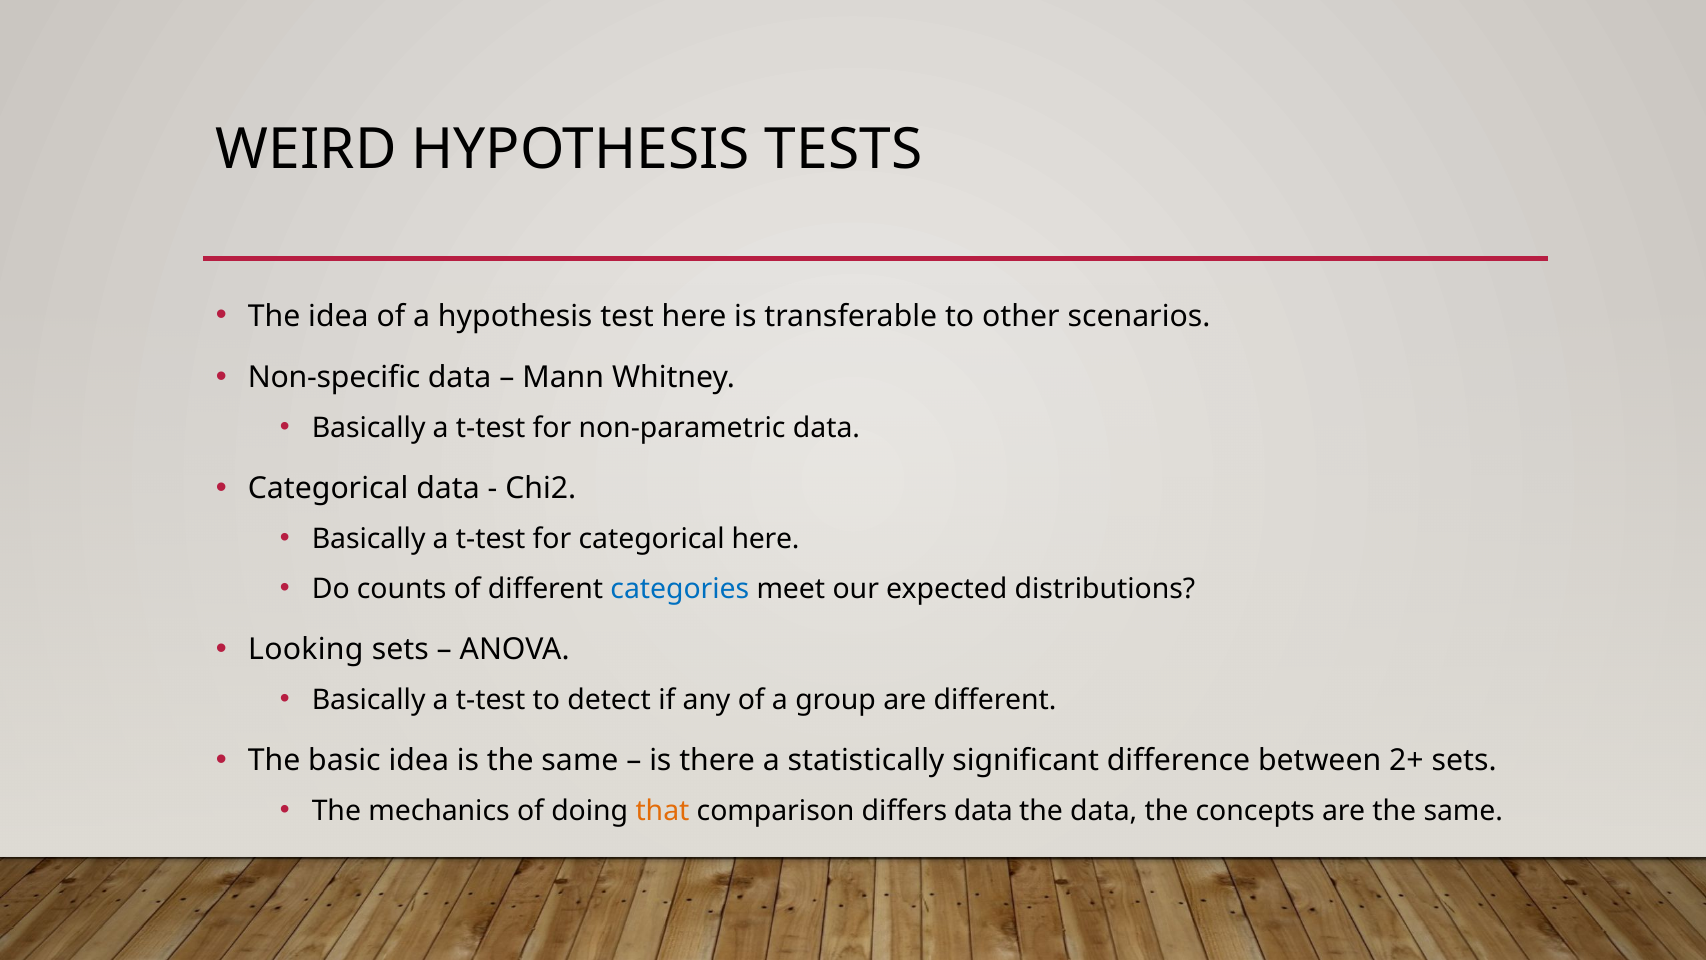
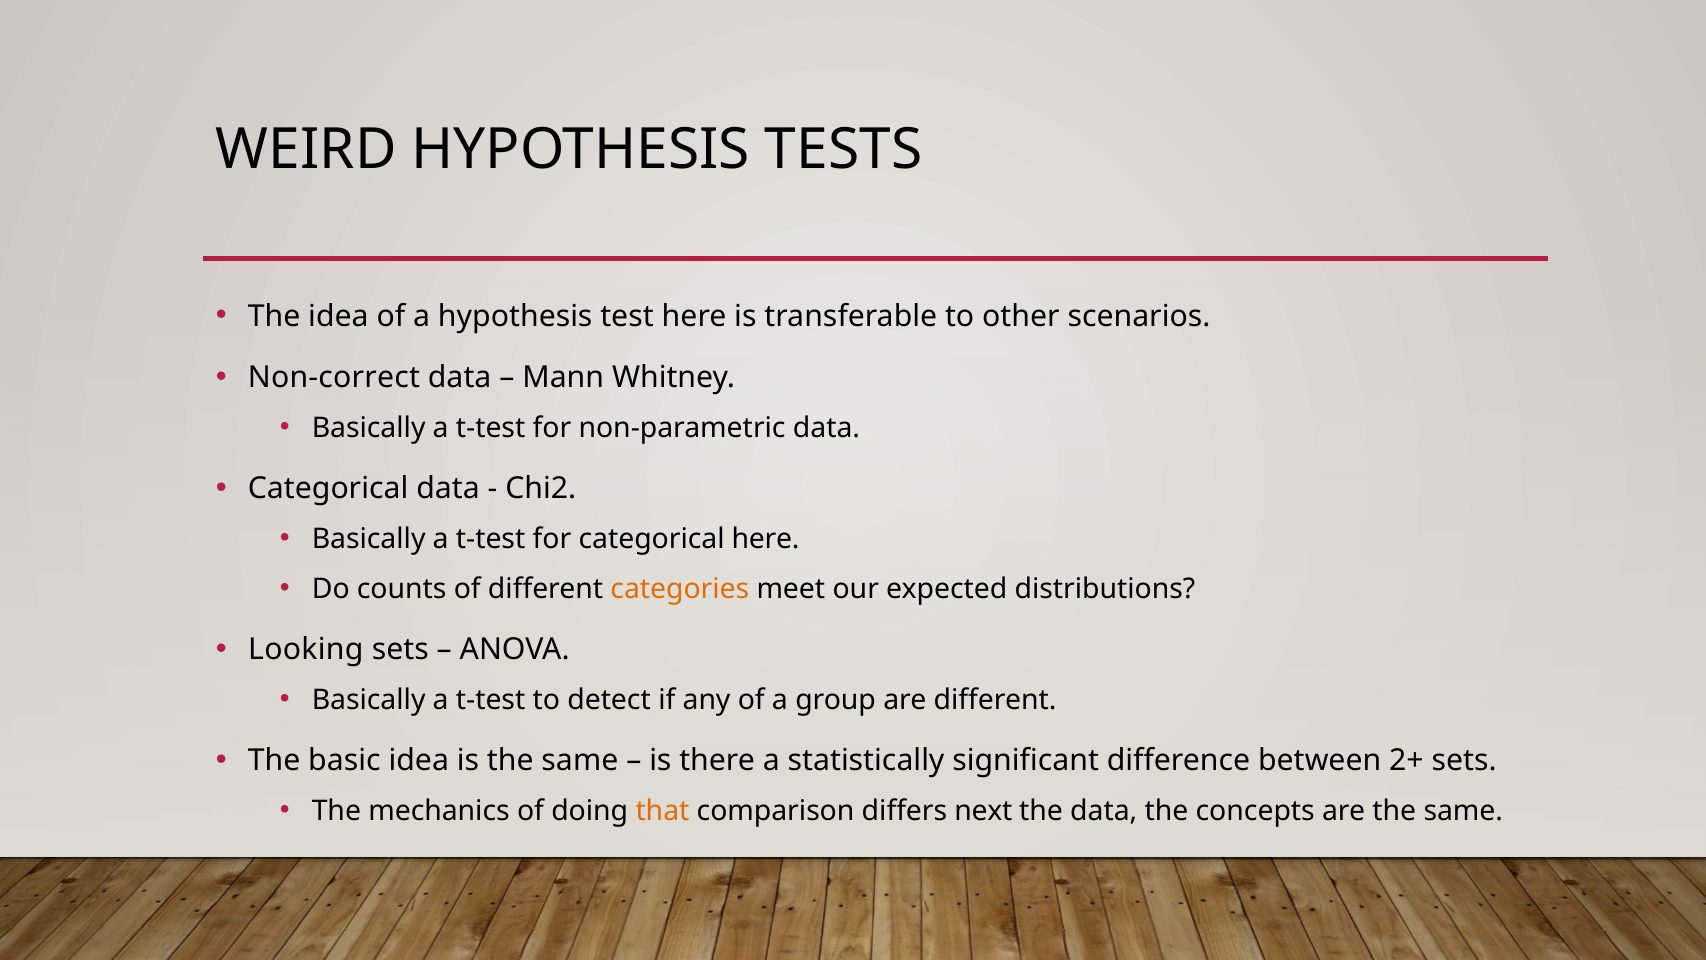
Non-specific: Non-specific -> Non-correct
categories colour: blue -> orange
differs data: data -> next
